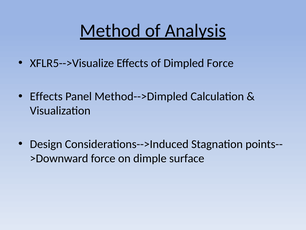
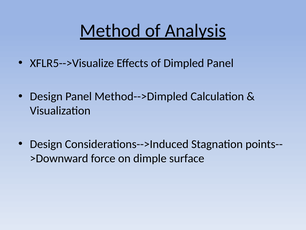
Dimpled Force: Force -> Panel
Effects at (46, 96): Effects -> Design
